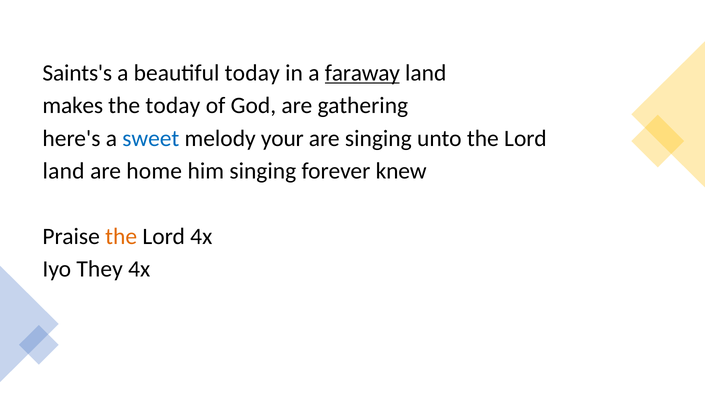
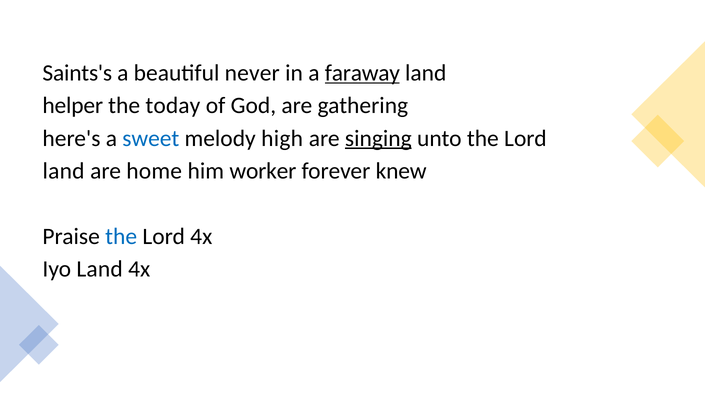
beautiful today: today -> never
makes: makes -> helper
your: your -> high
singing at (378, 139) underline: none -> present
him singing: singing -> worker
the at (121, 237) colour: orange -> blue
They at (100, 270): They -> Land
